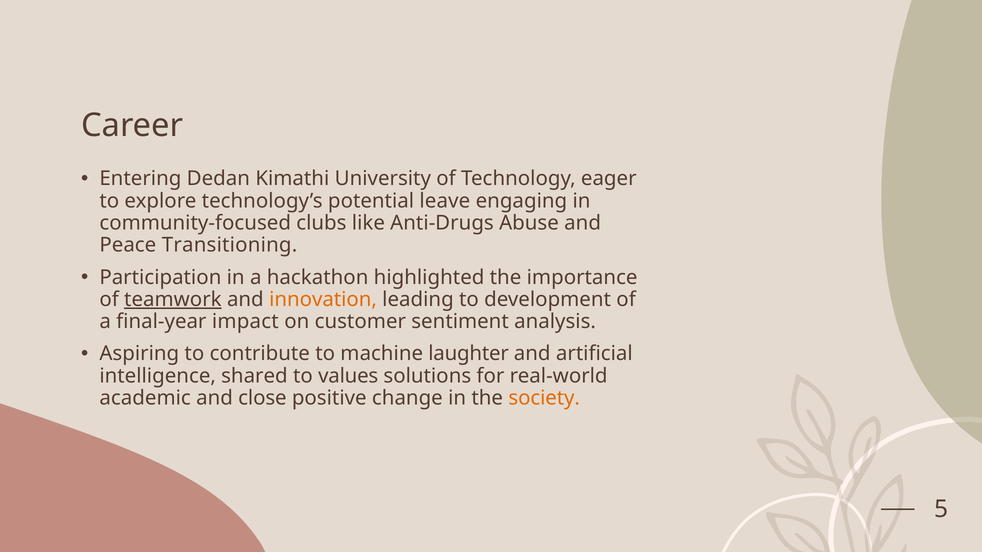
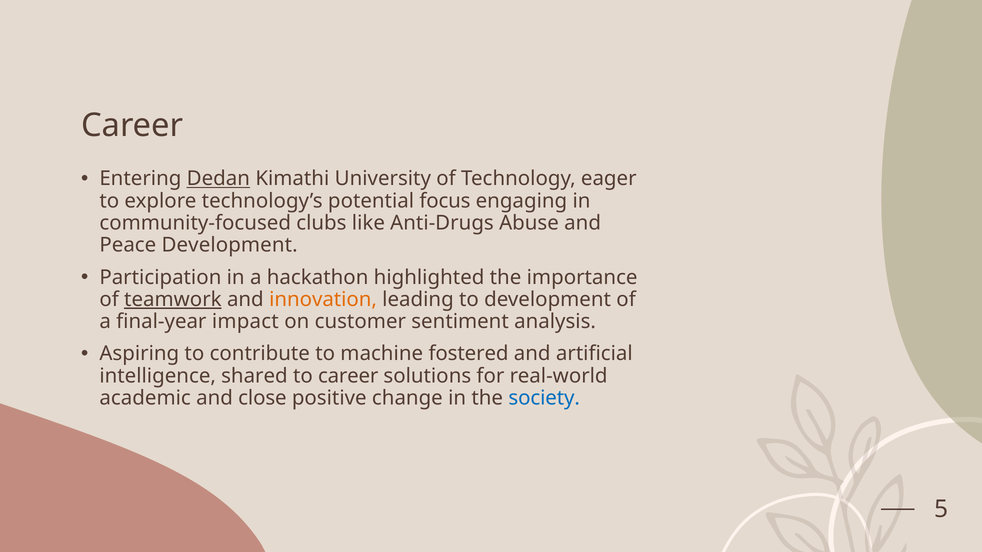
Dedan underline: none -> present
leave: leave -> focus
Peace Transitioning: Transitioning -> Development
laughter: laughter -> fostered
to values: values -> career
society colour: orange -> blue
